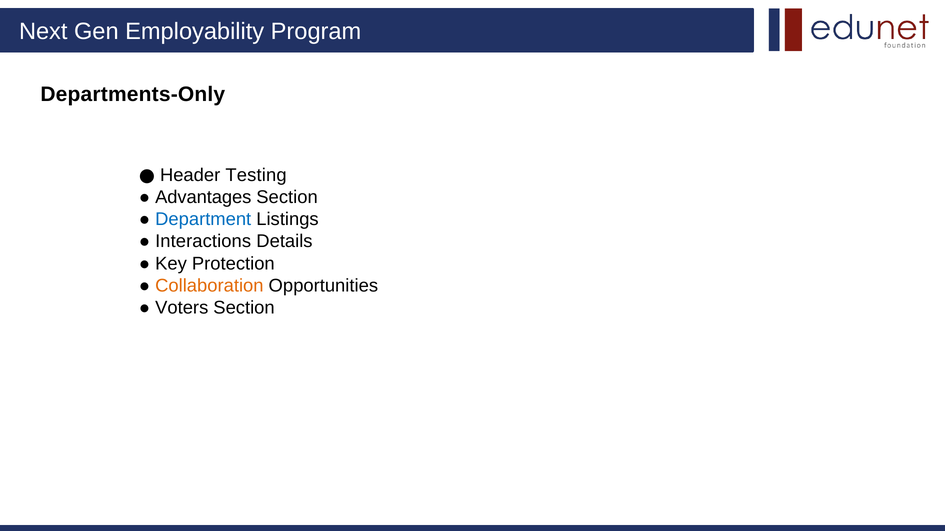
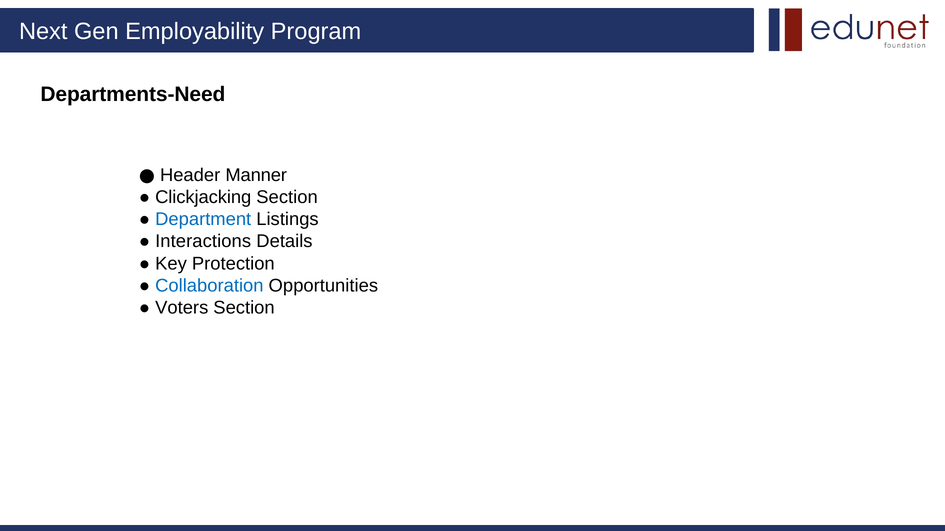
Departments-Only: Departments-Only -> Departments-Need
Testing: Testing -> Manner
Advantages: Advantages -> Clickjacking
Collaboration colour: orange -> blue
